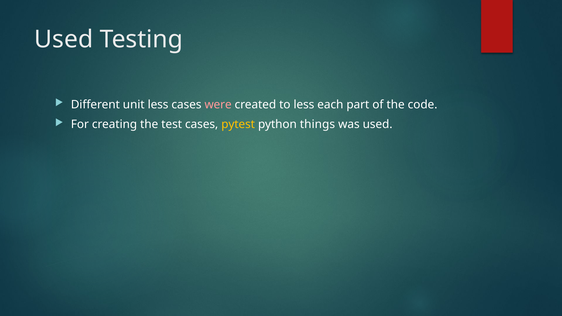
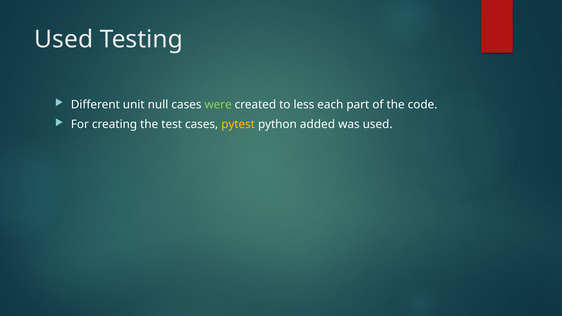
unit less: less -> null
were colour: pink -> light green
things: things -> added
